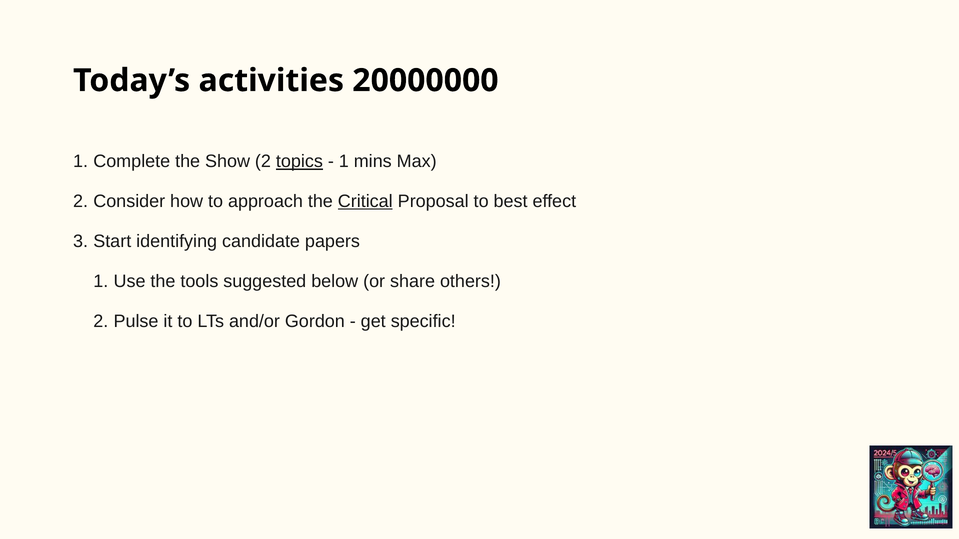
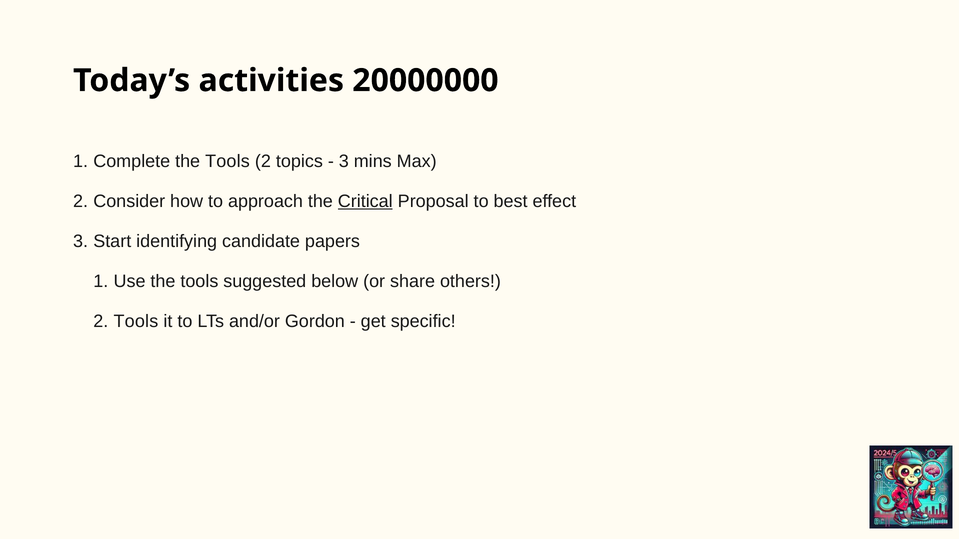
Complete the Show: Show -> Tools
topics underline: present -> none
1 at (344, 162): 1 -> 3
2 Pulse: Pulse -> Tools
